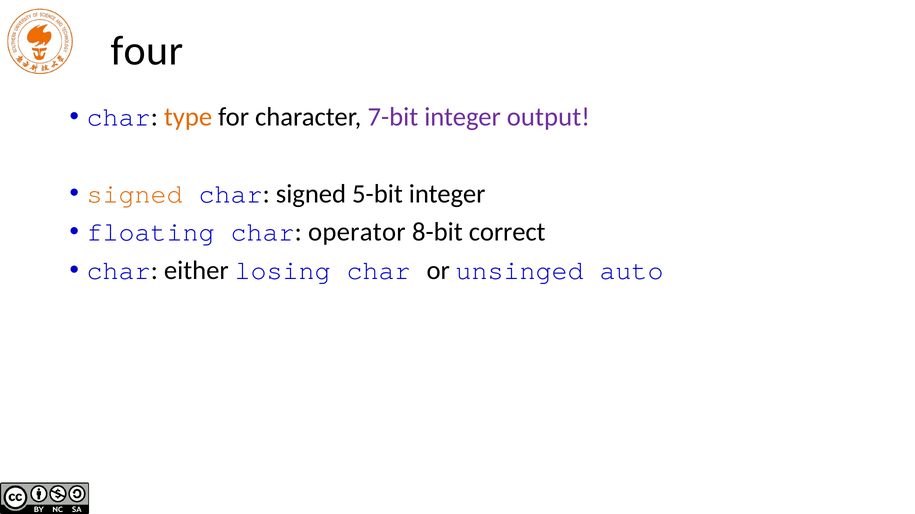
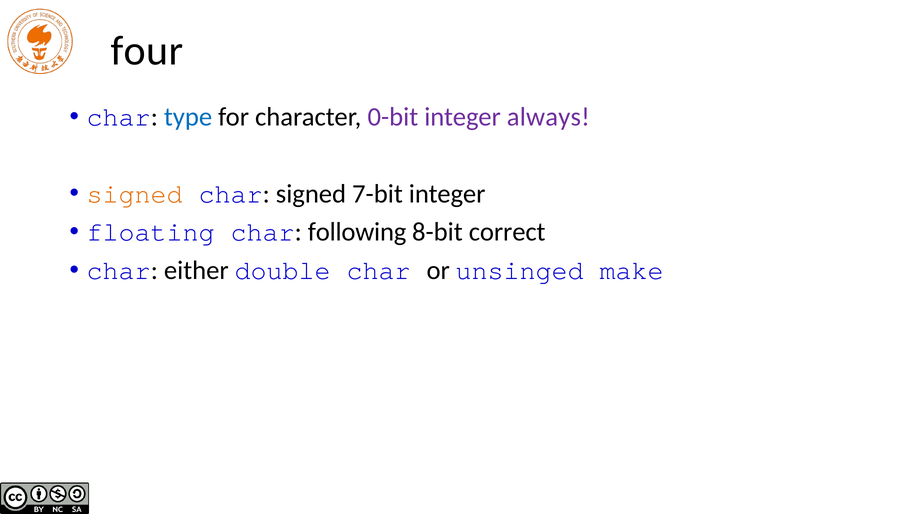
type colour: orange -> blue
7-bit: 7-bit -> 0-bit
output: output -> always
5-bit: 5-bit -> 7-bit
operator: operator -> following
losing: losing -> double
auto: auto -> make
